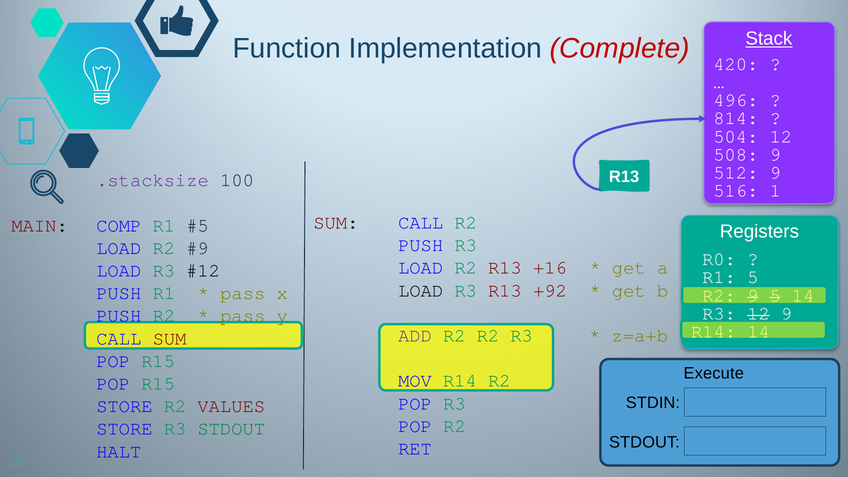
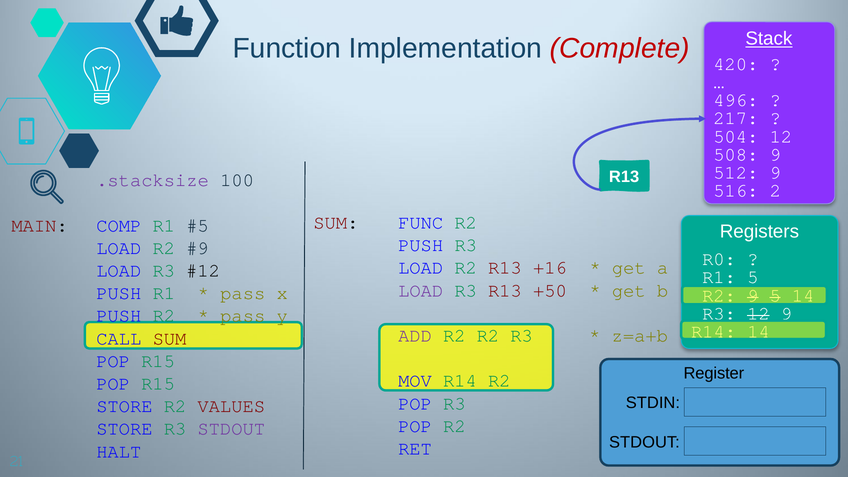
814: 814 -> 217
1: 1 -> 2
SUM CALL: CALL -> FUNC
LOAD at (421, 290) colour: black -> purple
+92: +92 -> +50
Execute: Execute -> Register
STDOUT at (231, 429) colour: green -> purple
